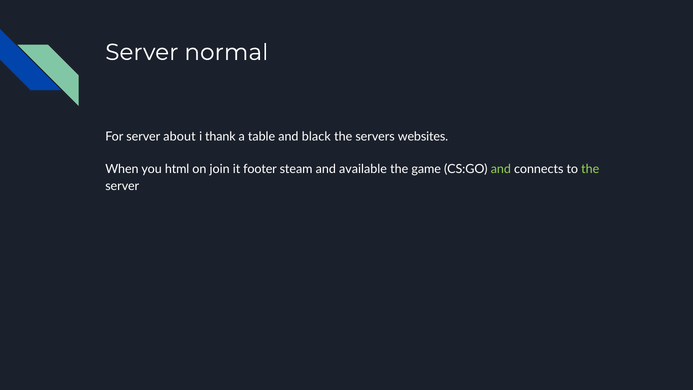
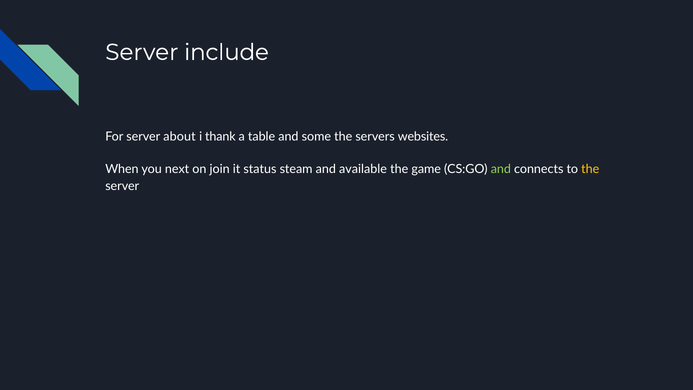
normal: normal -> include
black: black -> some
html: html -> next
footer: footer -> status
the at (590, 169) colour: light green -> yellow
